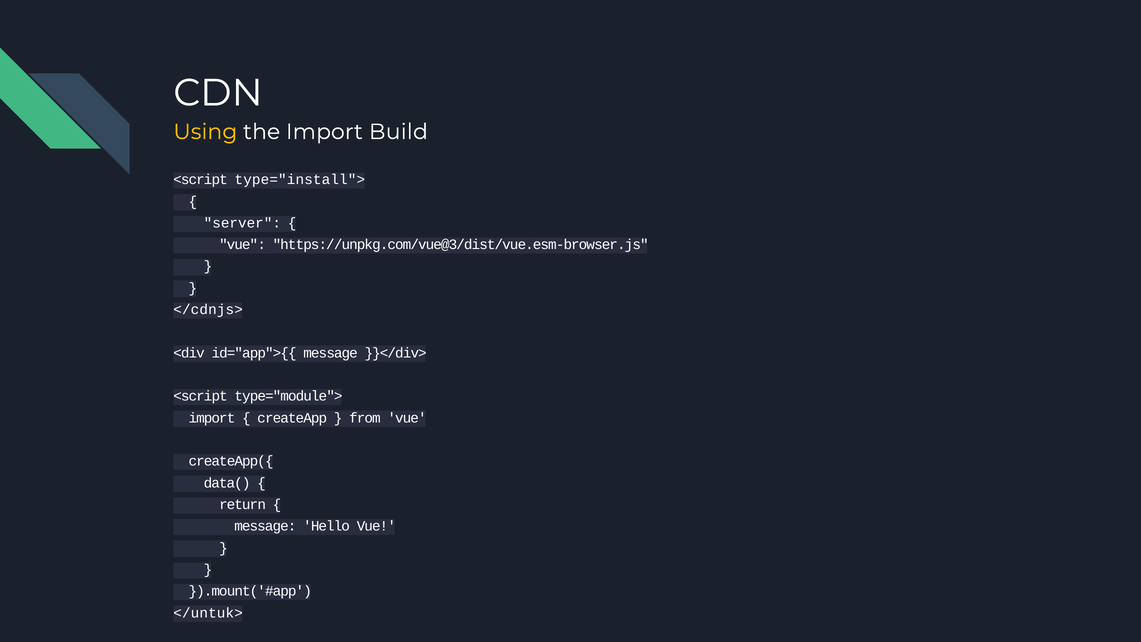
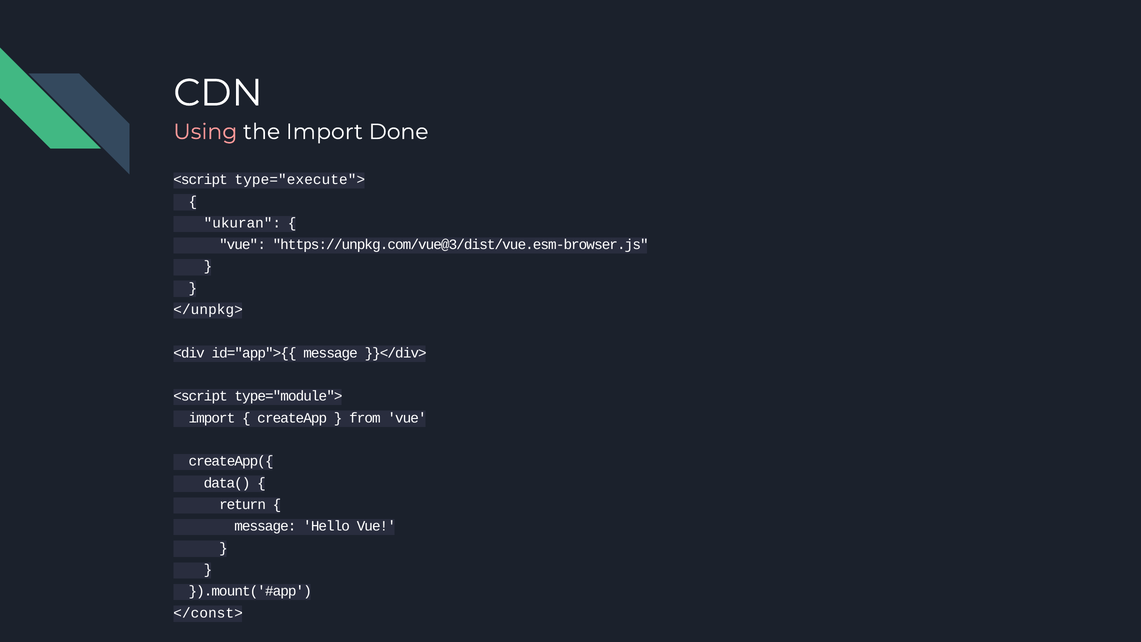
Using colour: yellow -> pink
Build: Build -> Done
type="install">: type="install"> -> type="execute">
server: server -> ukuran
</cdnjs>: </cdnjs> -> </unpkg>
</untuk>: </untuk> -> </const>
